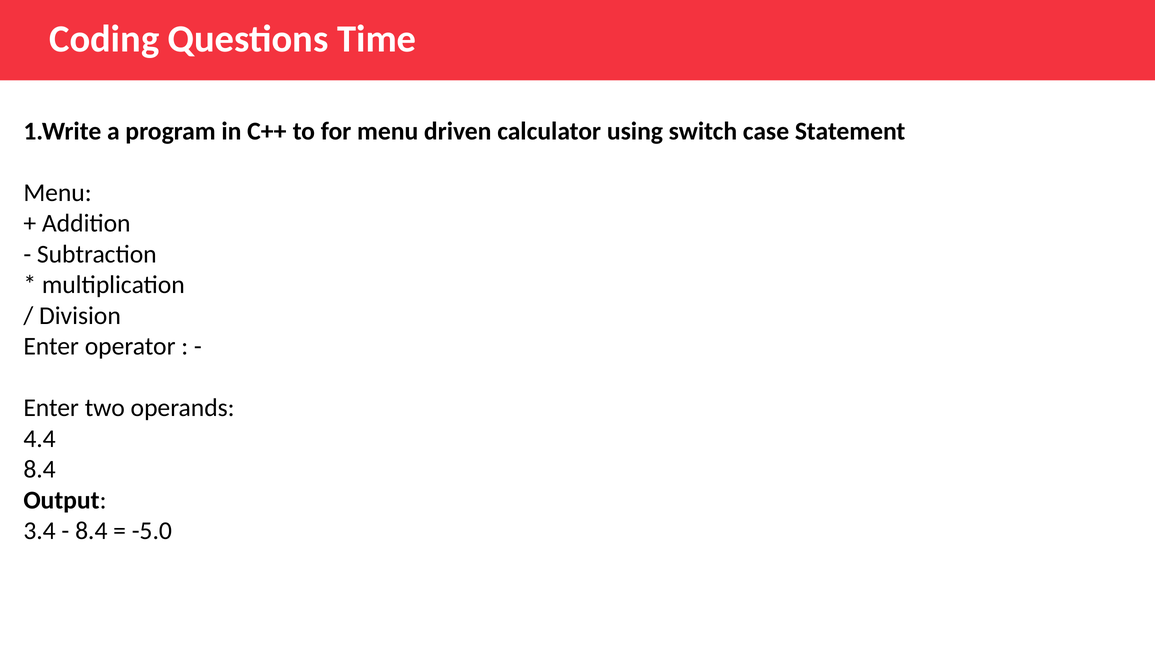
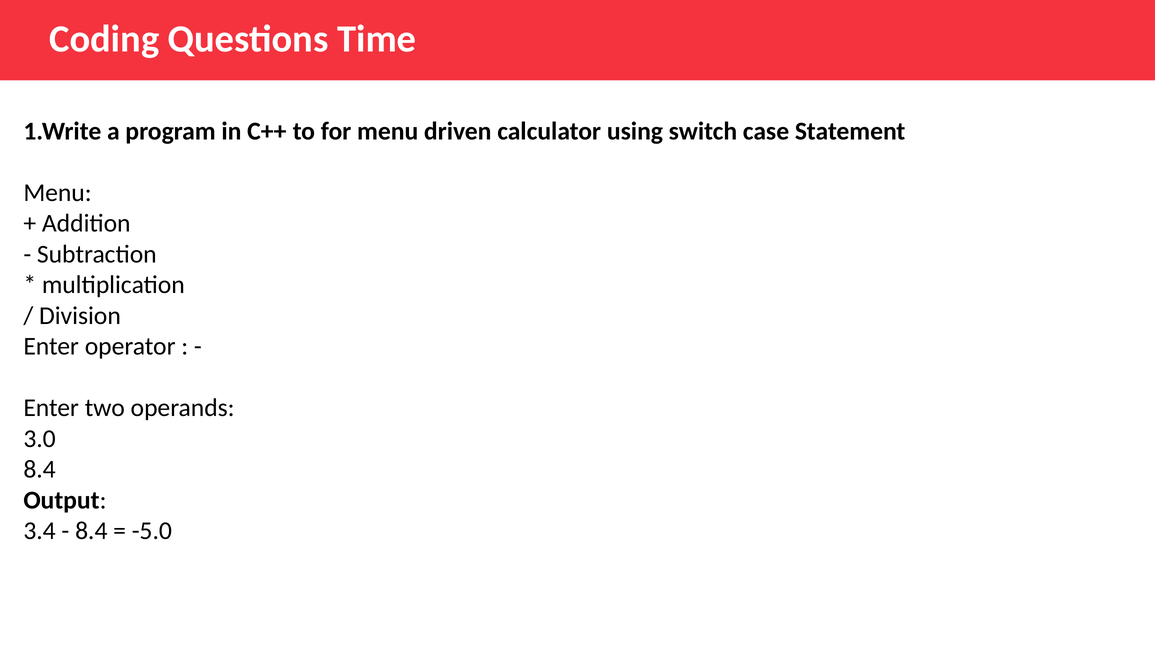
4.4: 4.4 -> 3.0
